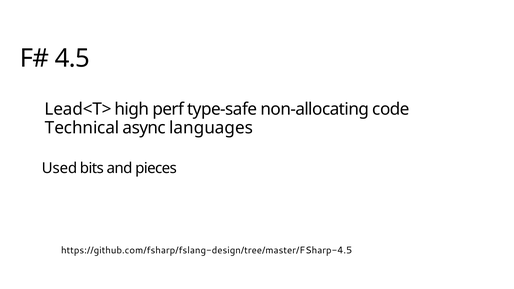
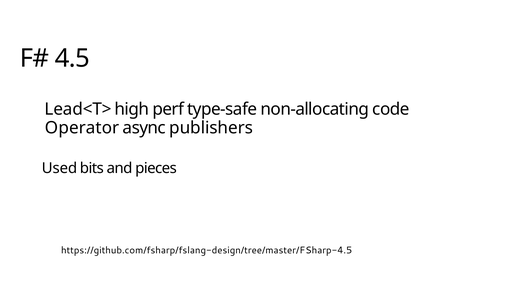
Technical: Technical -> Operator
languages: languages -> publishers
